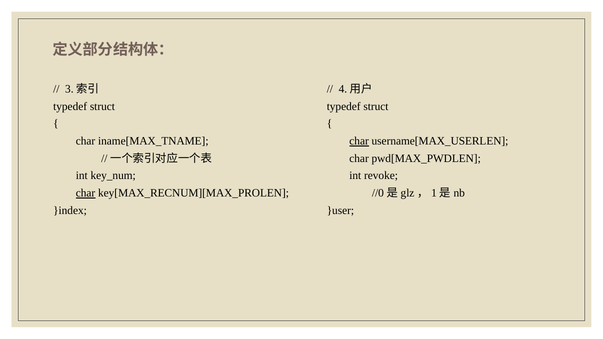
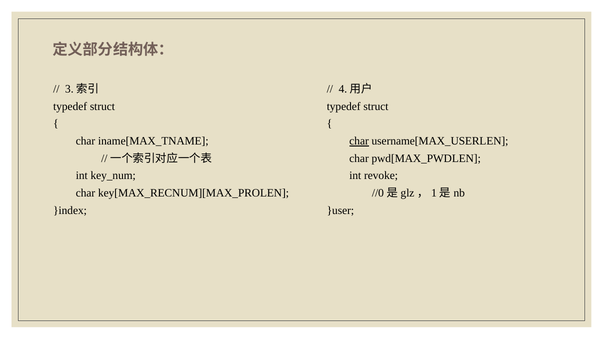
char at (86, 193) underline: present -> none
